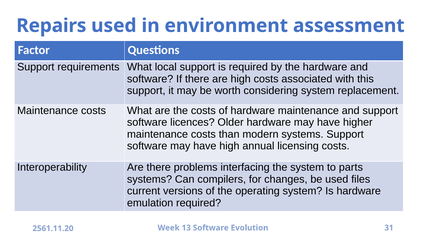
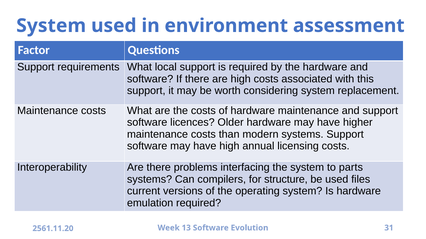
Repairs at (51, 26): Repairs -> System
changes: changes -> structure
